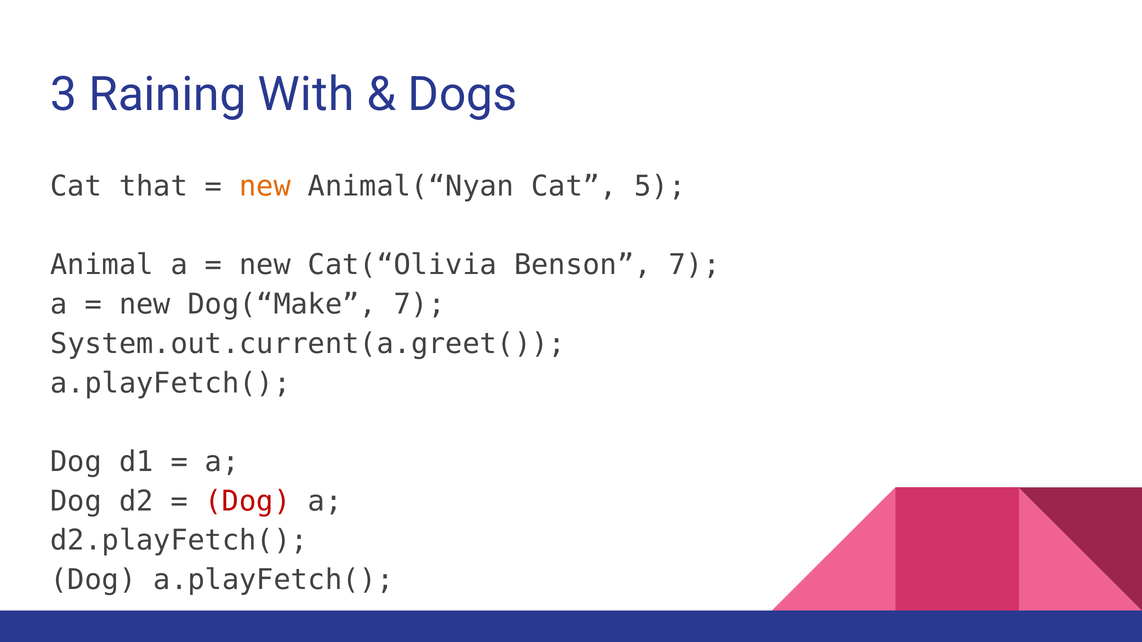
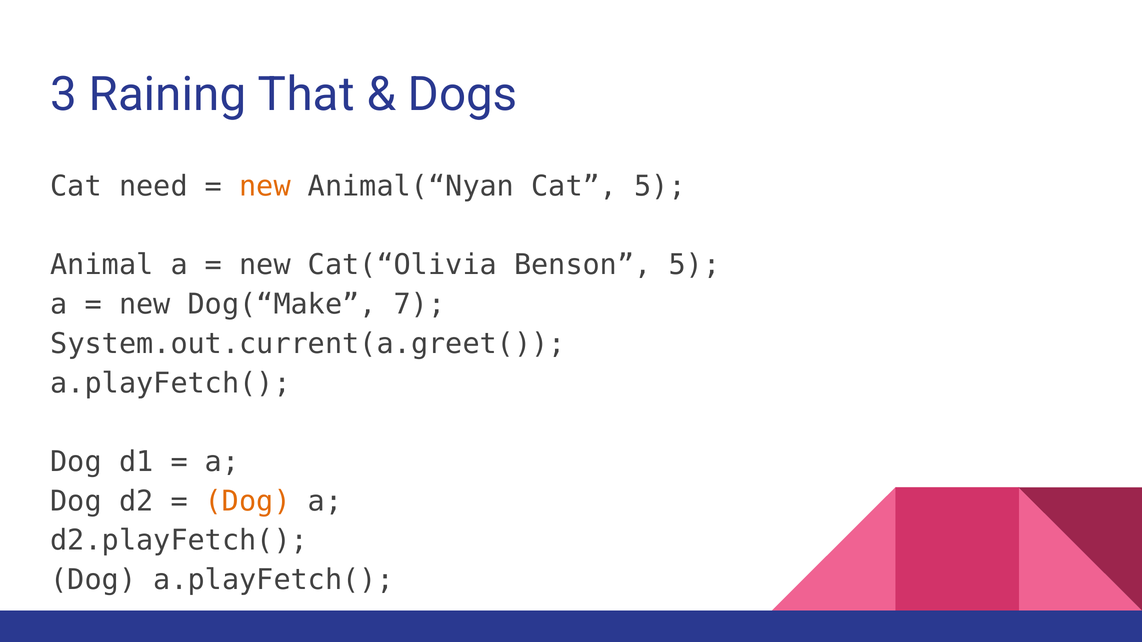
With: With -> That
that: that -> need
Benson 7: 7 -> 5
Dog at (248, 502) colour: red -> orange
